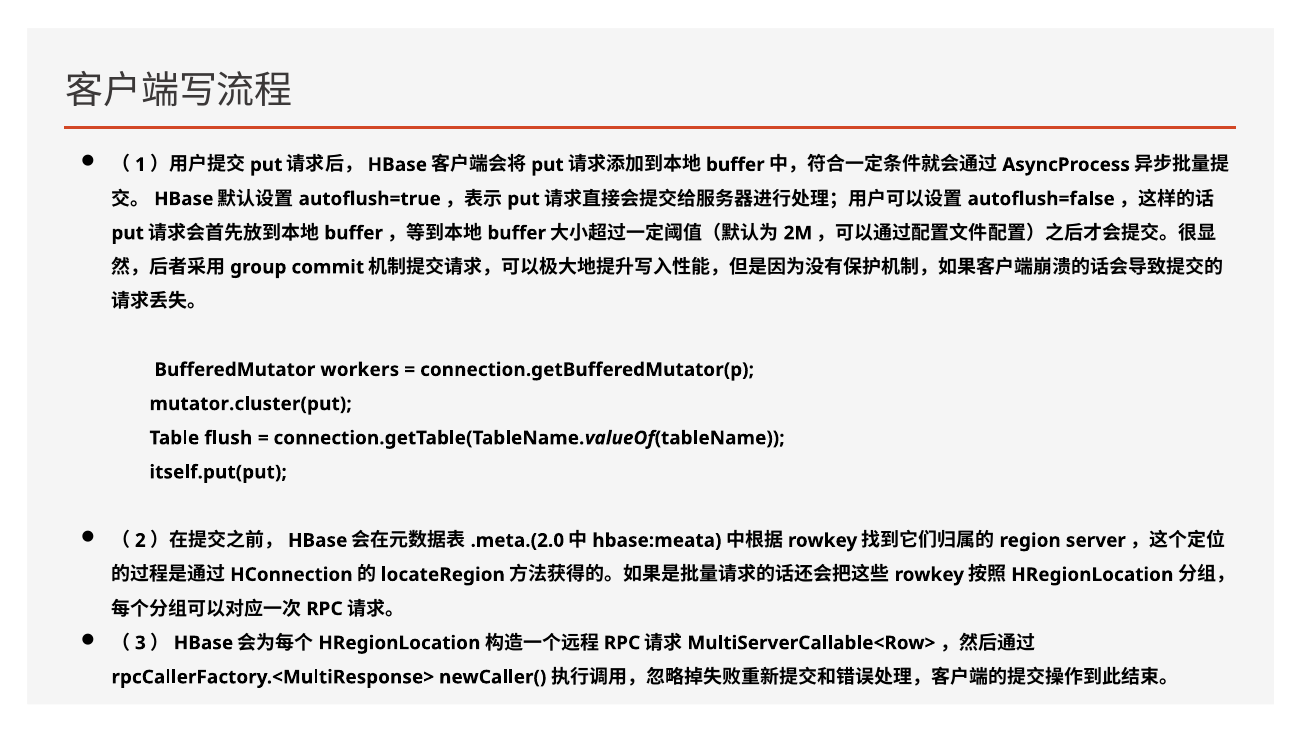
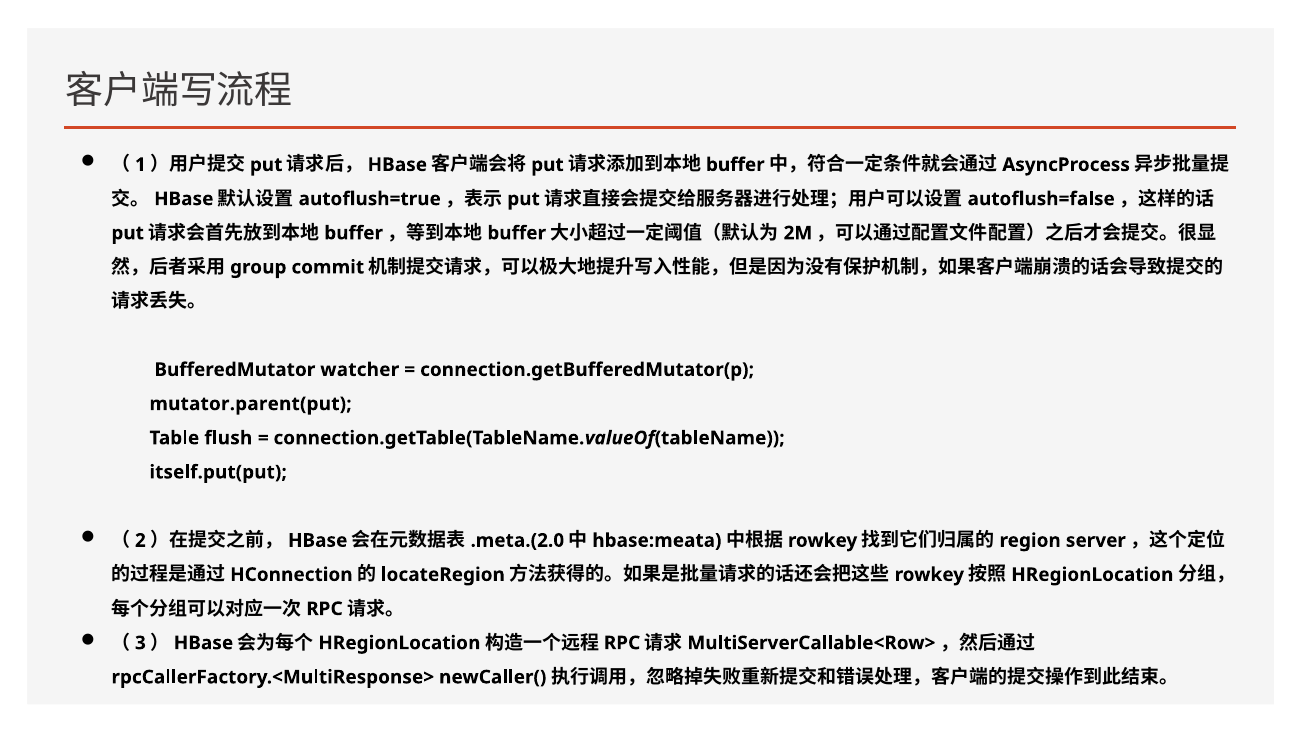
workers: workers -> watcher
mutator.cluster(put: mutator.cluster(put -> mutator.parent(put
